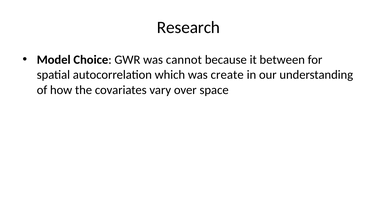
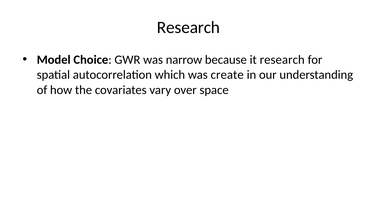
cannot: cannot -> narrow
it between: between -> research
